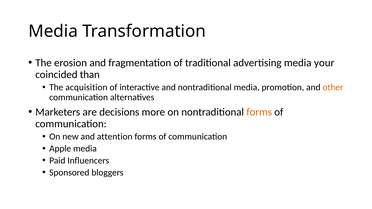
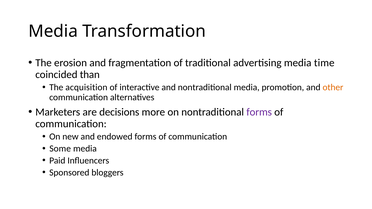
your: your -> time
forms at (259, 112) colour: orange -> purple
attention: attention -> endowed
Apple: Apple -> Some
